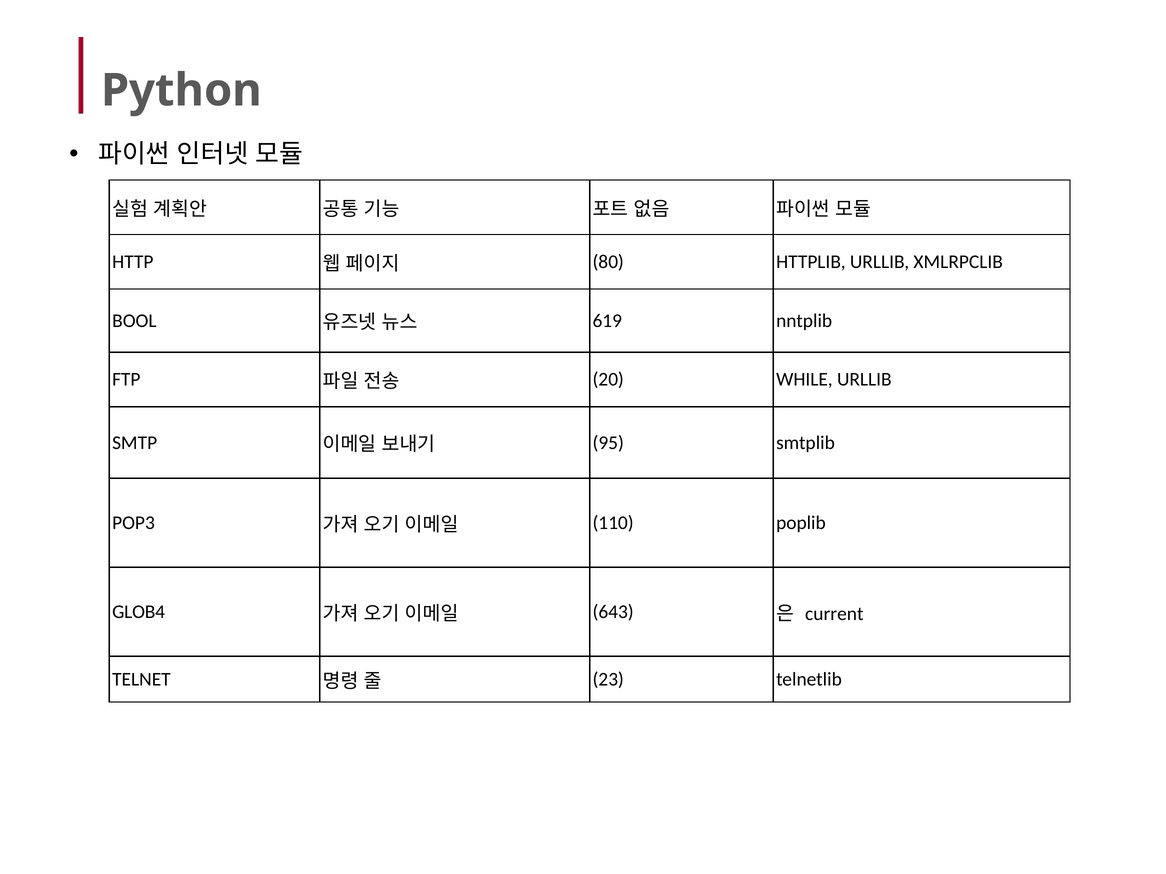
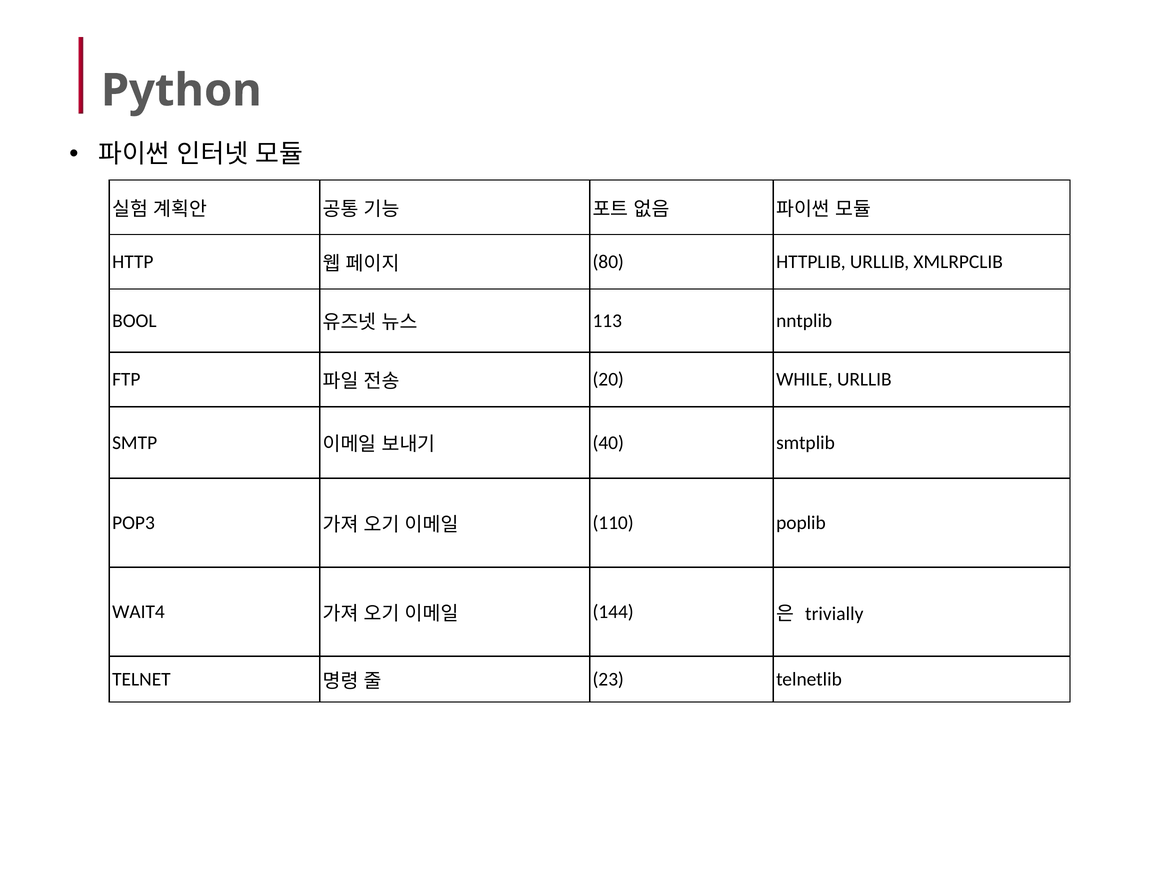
619: 619 -> 113
95: 95 -> 40
GLOB4: GLOB4 -> WAIT4
643: 643 -> 144
current: current -> trivially
